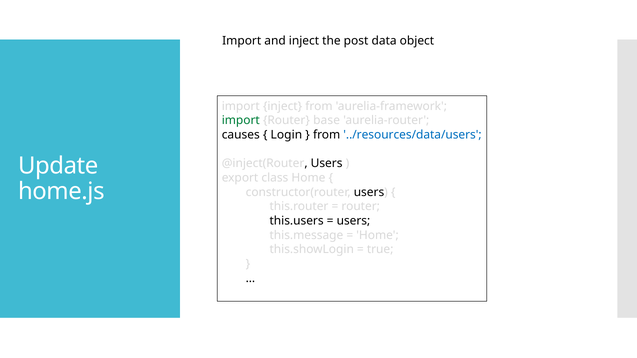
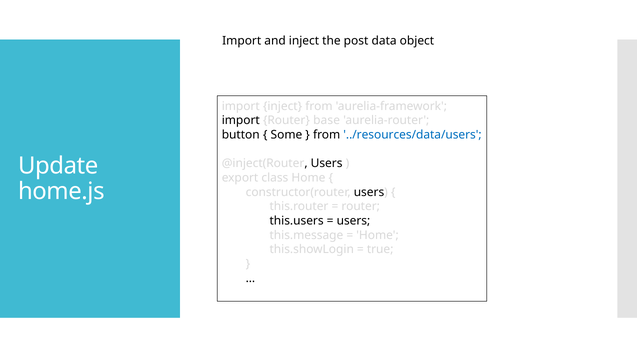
import at (241, 121) colour: green -> black
causes: causes -> button
Login: Login -> Some
